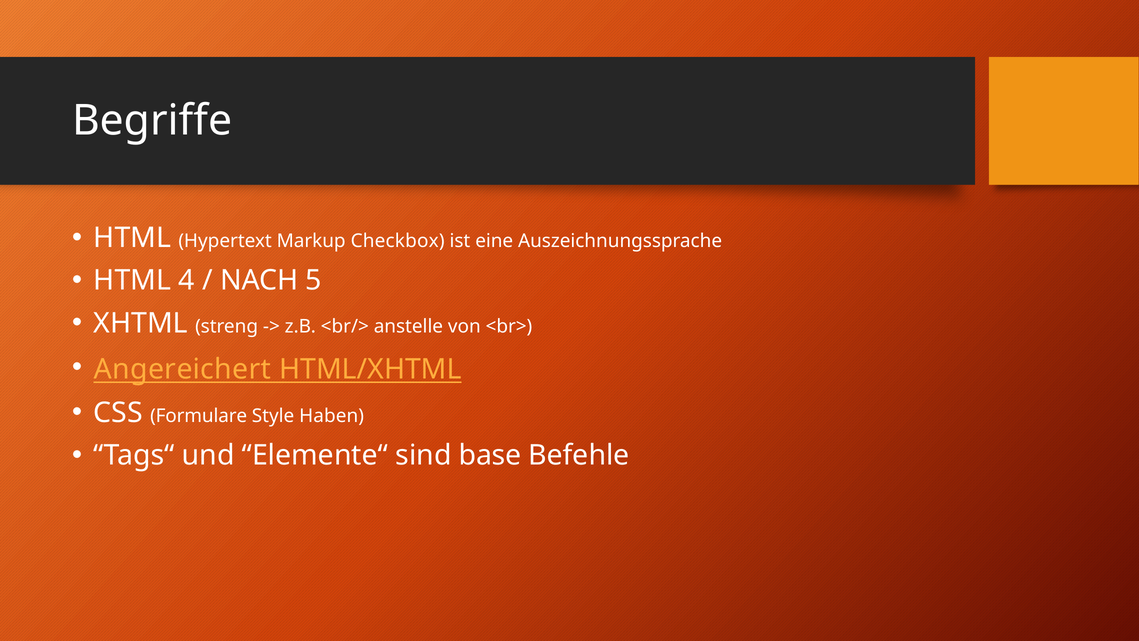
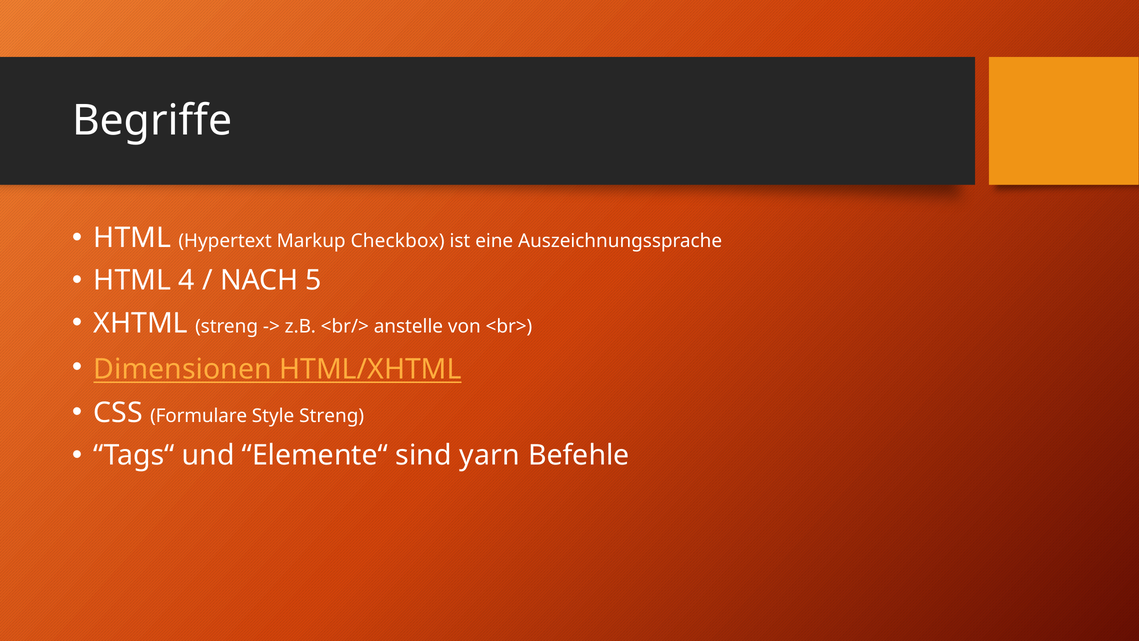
Angereichert: Angereichert -> Dimensionen
Style Haben: Haben -> Streng
base: base -> yarn
